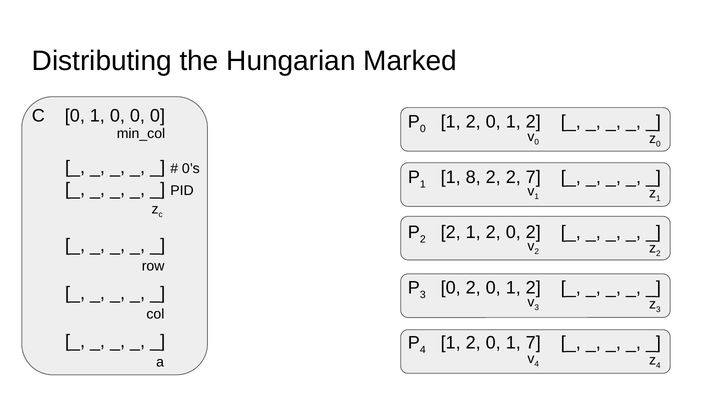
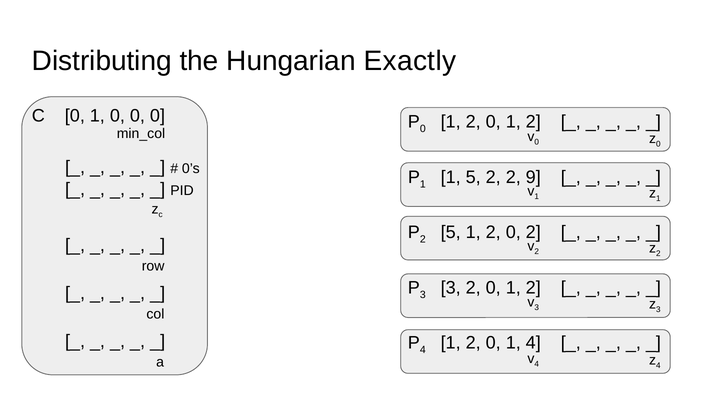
Marked: Marked -> Exactly
1 8: 8 -> 5
2 7: 7 -> 9
2 at (451, 233): 2 -> 5
0 at (451, 288): 0 -> 3
1 7: 7 -> 4
